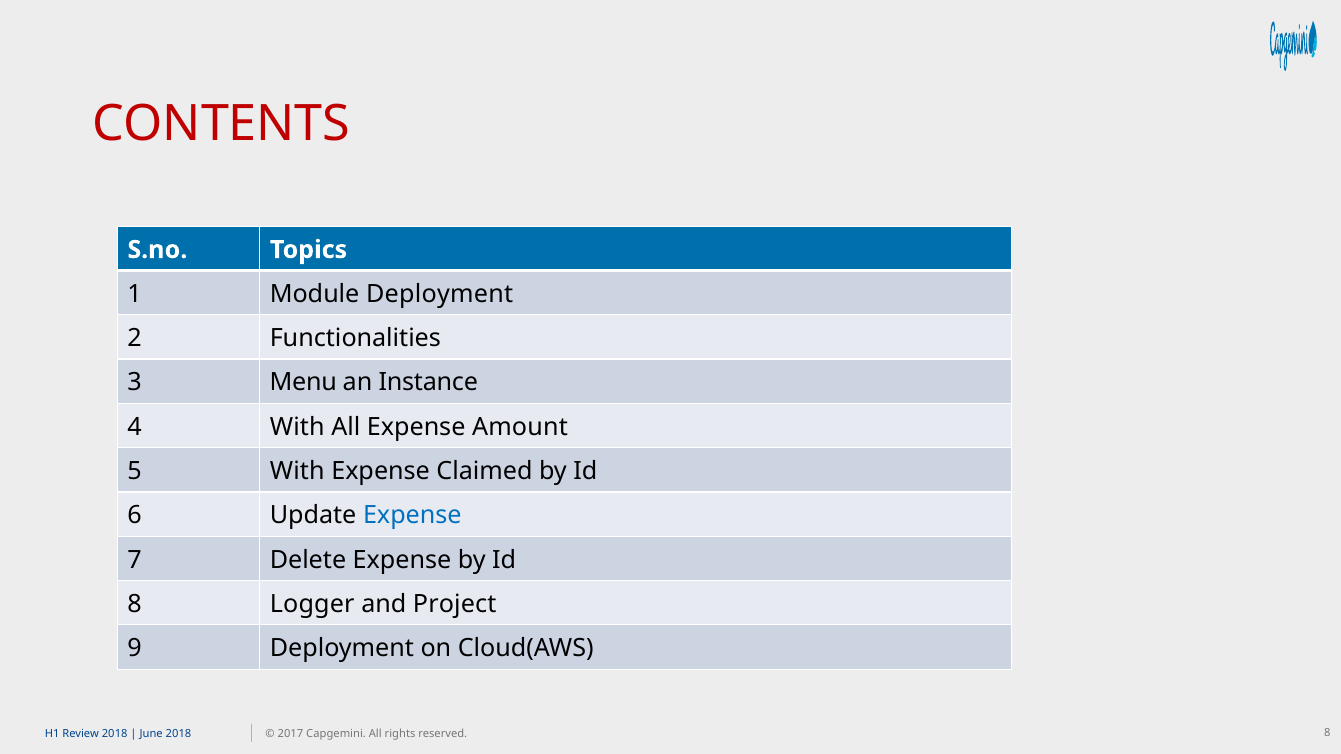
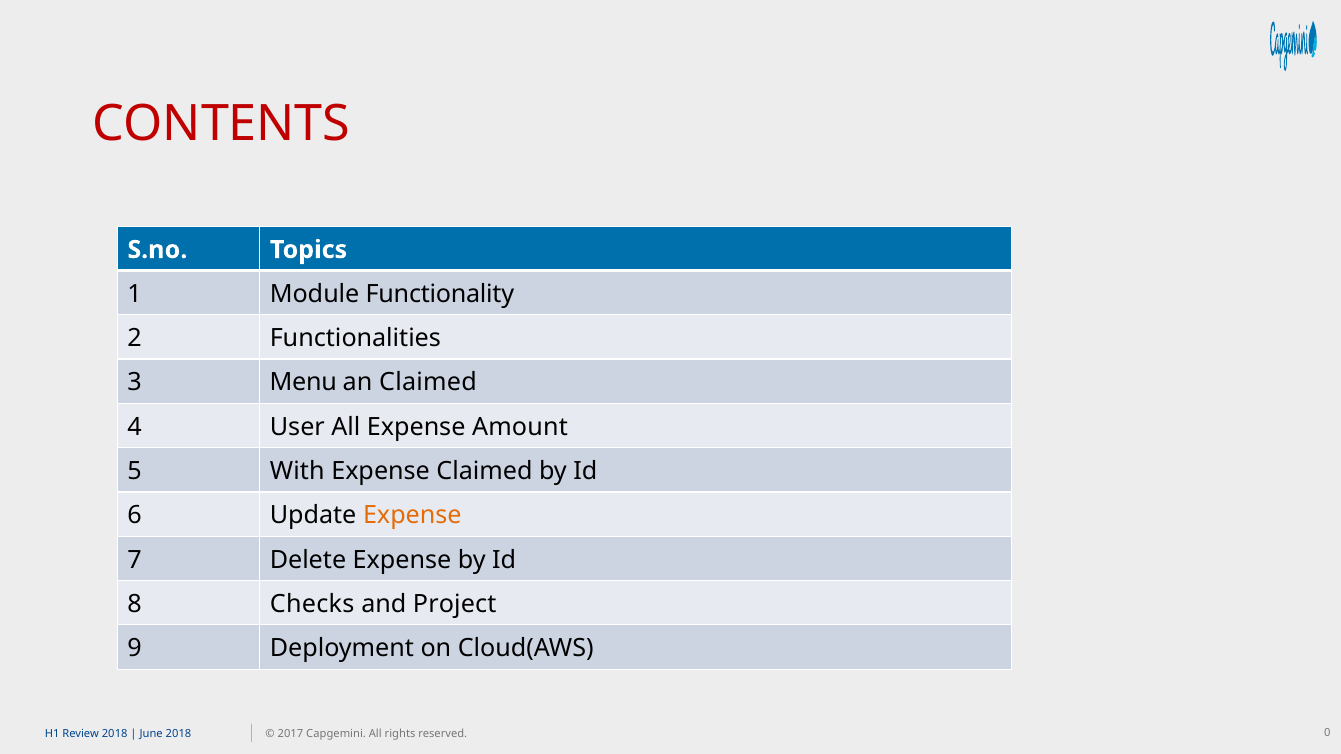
Module Deployment: Deployment -> Functionality
an Instance: Instance -> Claimed
4 With: With -> User
Expense at (412, 516) colour: blue -> orange
Logger: Logger -> Checks
8 at (1327, 733): 8 -> 0
